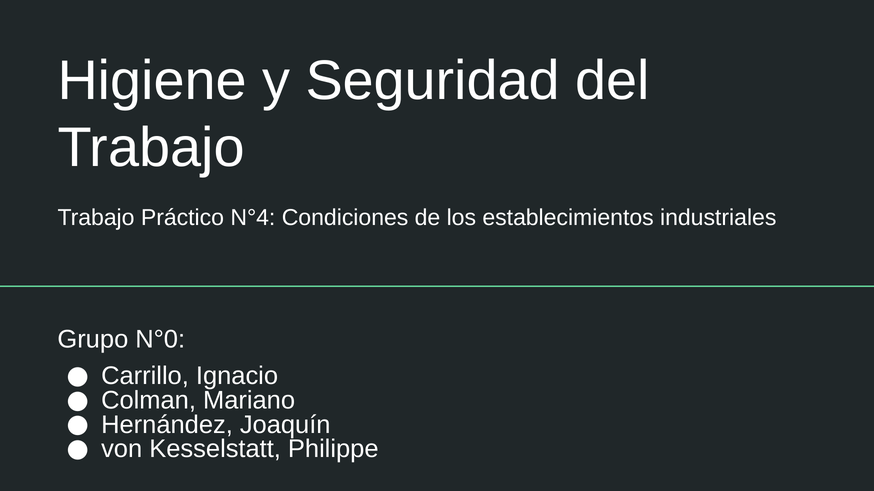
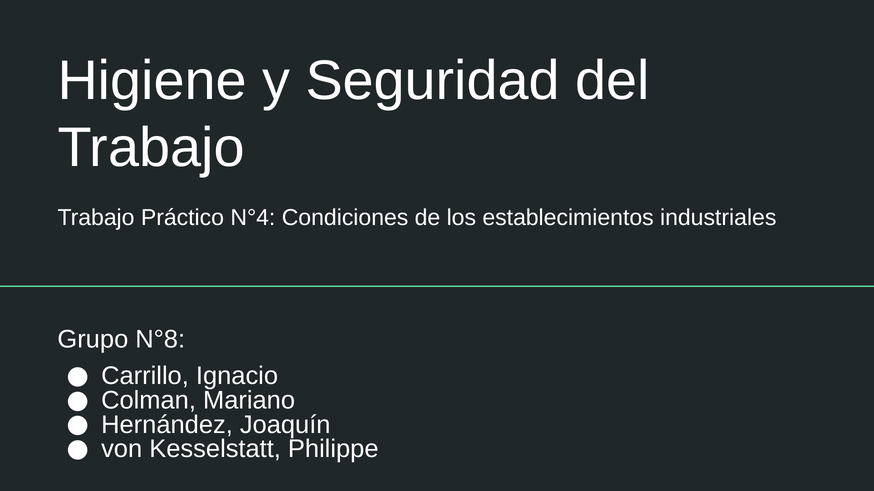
N°0: N°0 -> N°8
